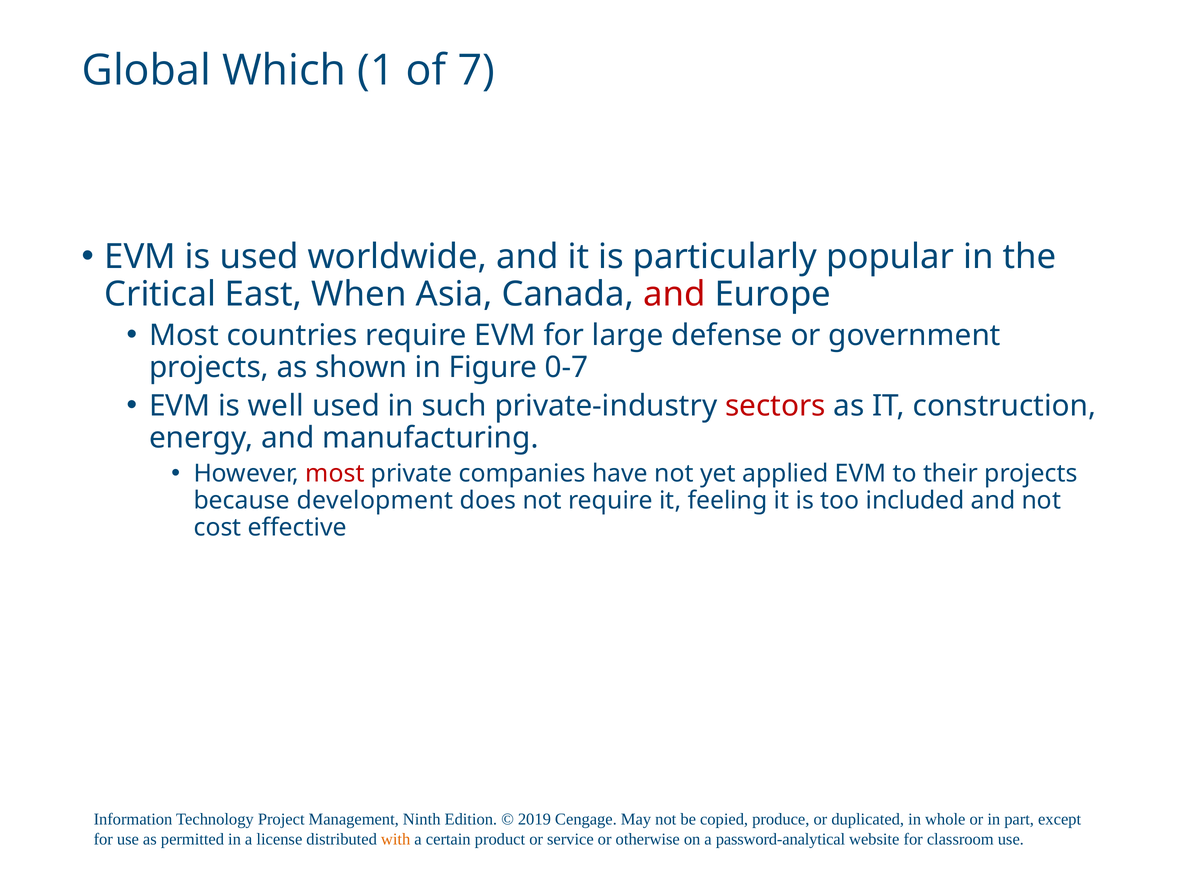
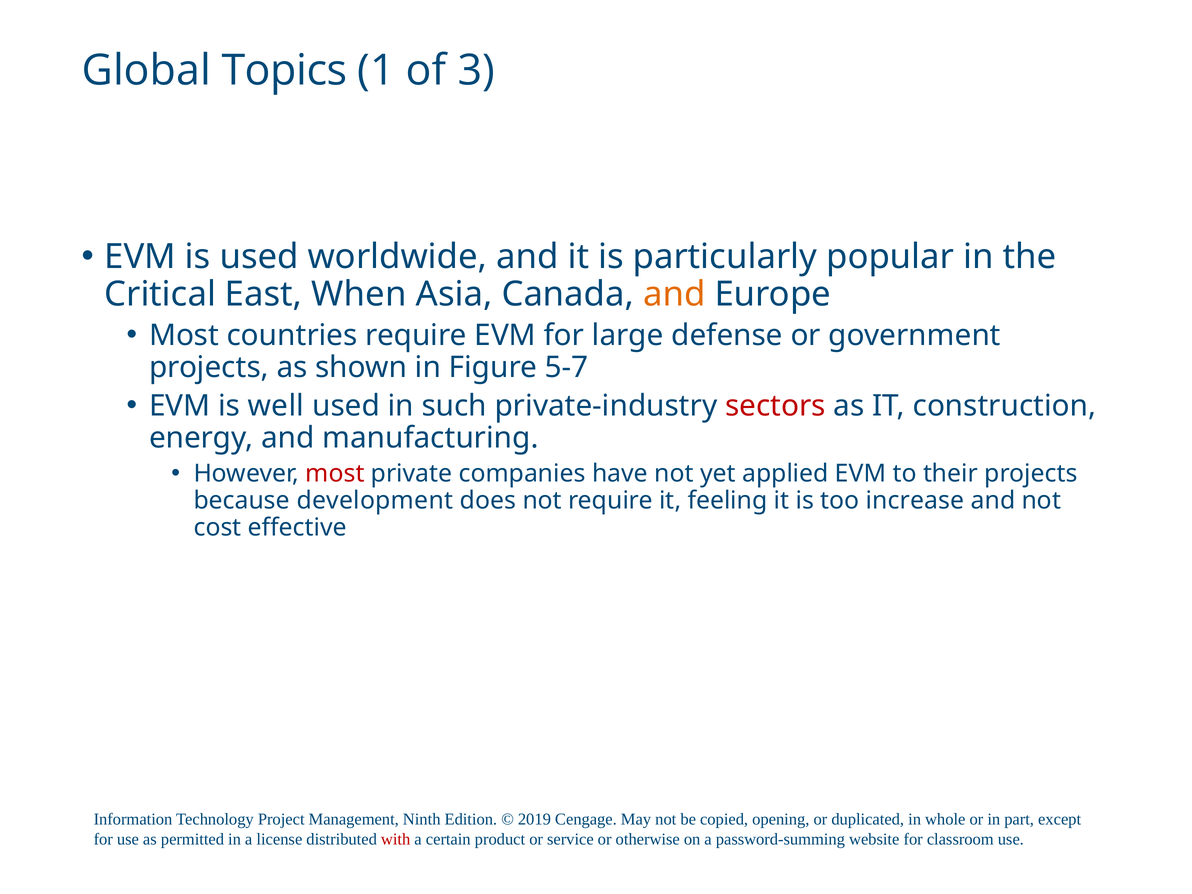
Which: Which -> Topics
7: 7 -> 3
and at (674, 294) colour: red -> orange
0-7: 0-7 -> 5-7
included: included -> increase
produce: produce -> opening
with colour: orange -> red
password-analytical: password-analytical -> password-summing
